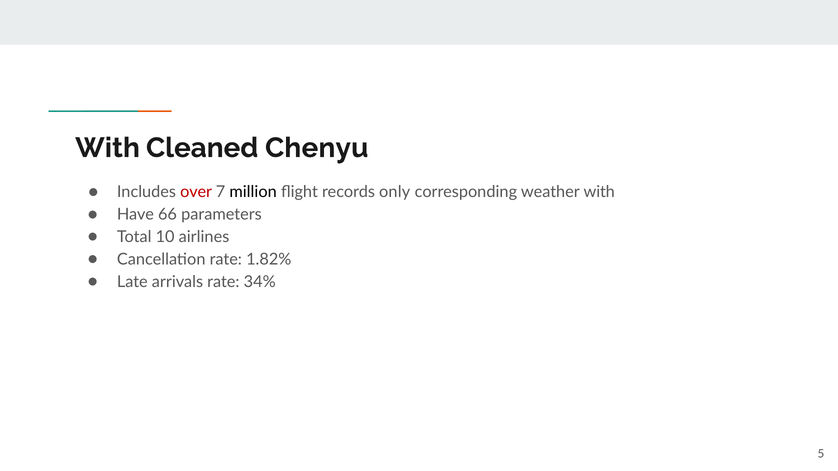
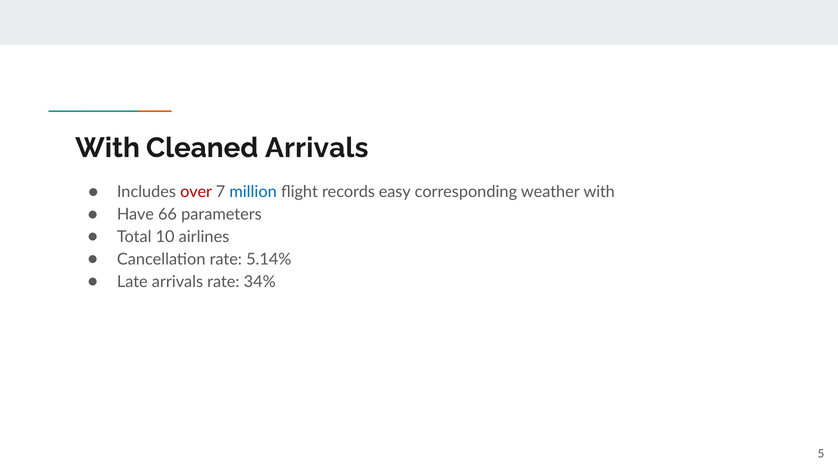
Cleaned Chenyu: Chenyu -> Arrivals
million colour: black -> blue
only: only -> easy
1.82%: 1.82% -> 5.14%
